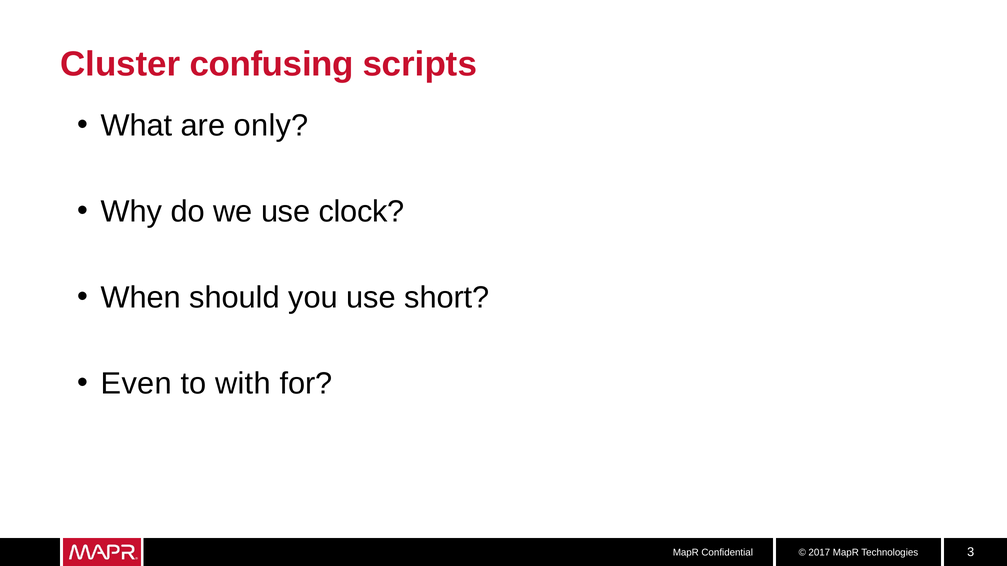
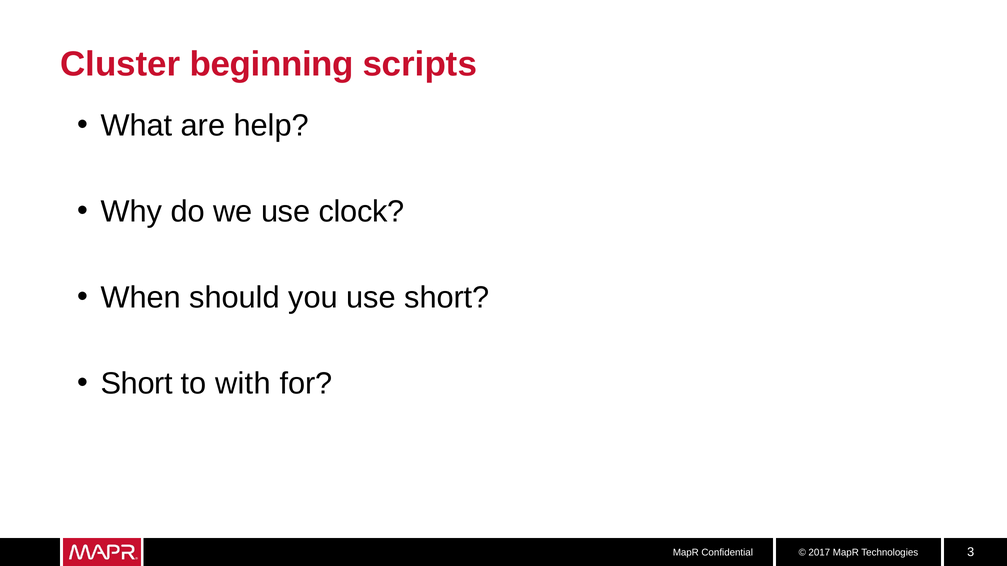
confusing: confusing -> beginning
only: only -> help
Even at (136, 384): Even -> Short
